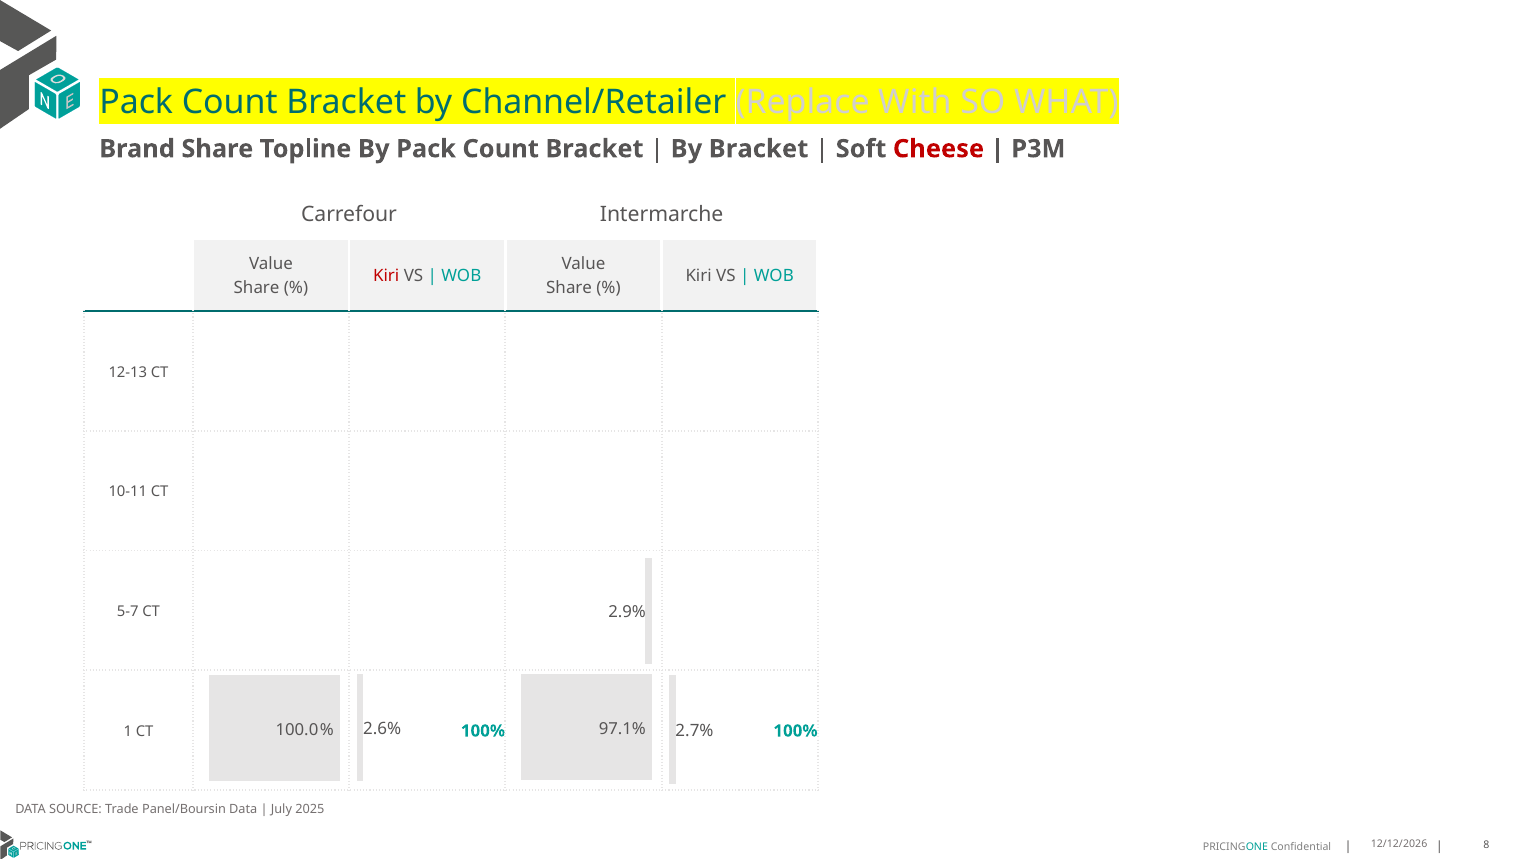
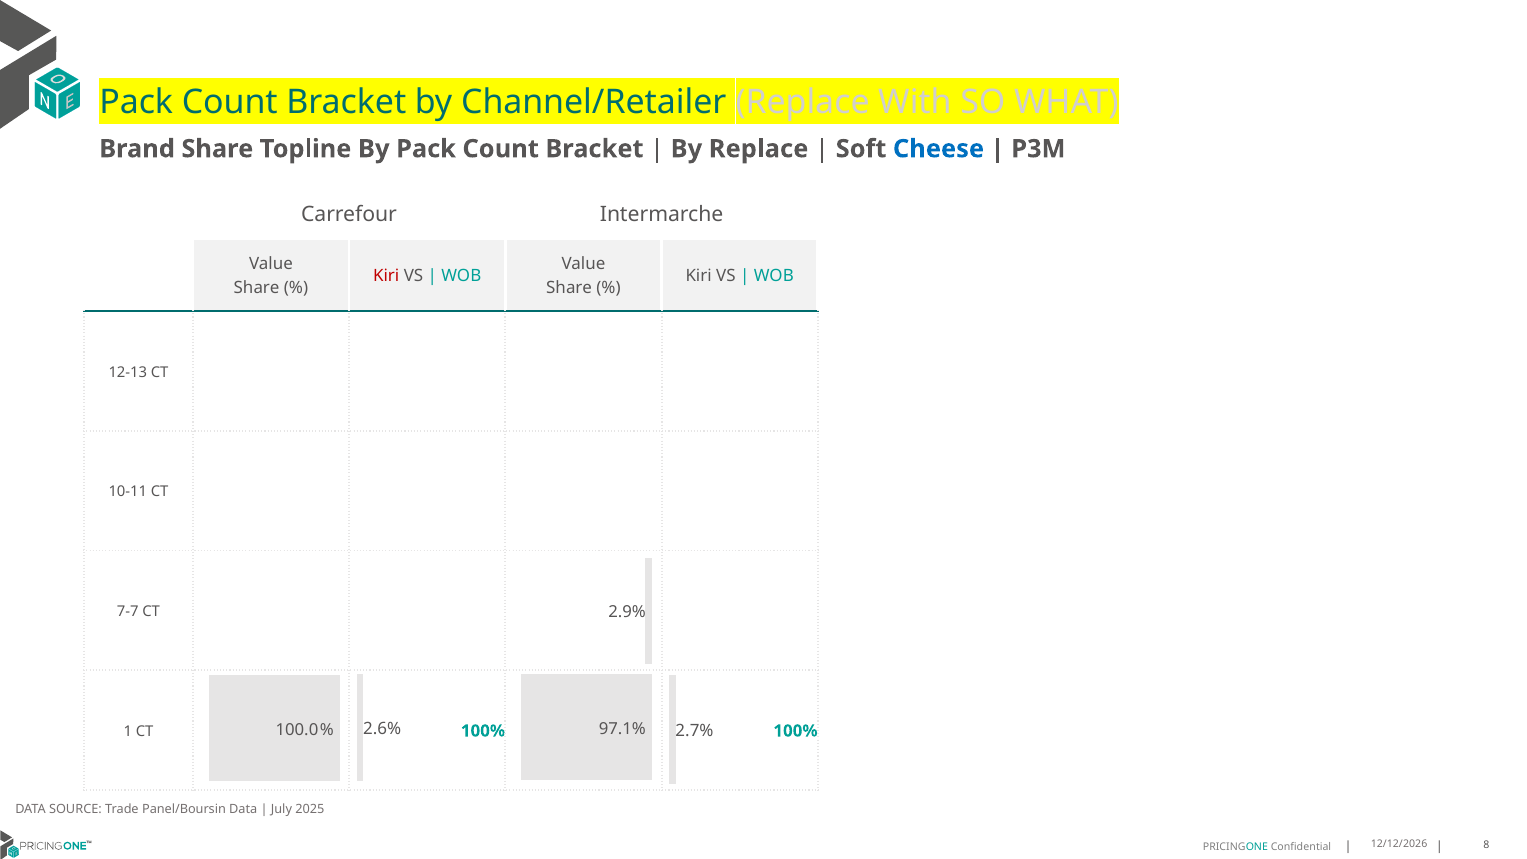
By Bracket: Bracket -> Replace
Cheese colour: red -> blue
5-7: 5-7 -> 7-7
